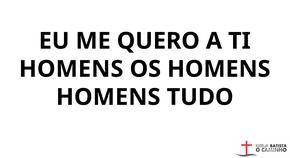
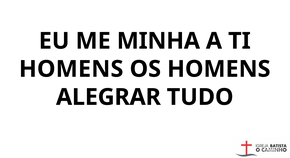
QUERO: QUERO -> MINHA
HOMENS at (108, 97): HOMENS -> ALEGRAR
